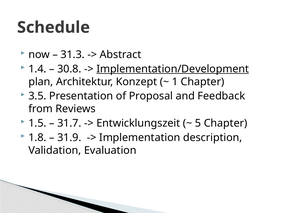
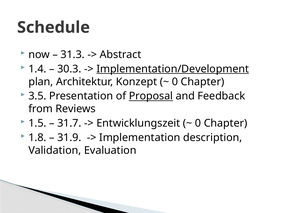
30.8: 30.8 -> 30.3
1 at (175, 82): 1 -> 0
Proposal underline: none -> present
5 at (198, 124): 5 -> 0
